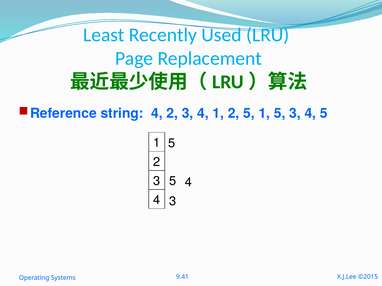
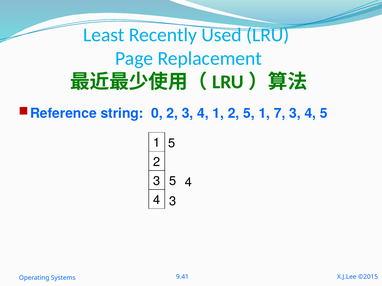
string 4: 4 -> 0
1 5: 5 -> 7
